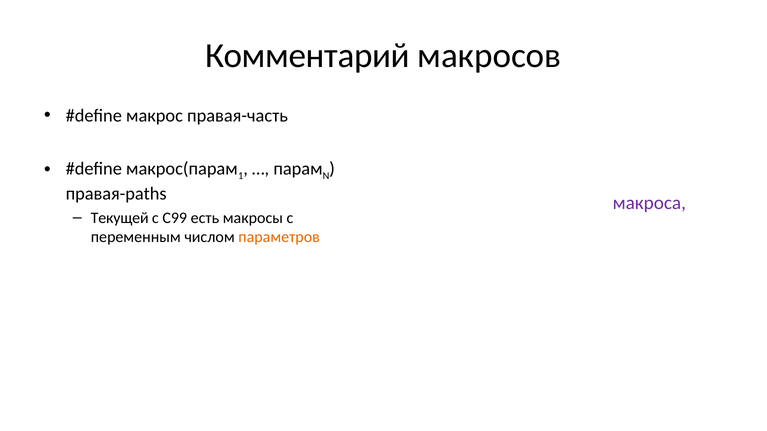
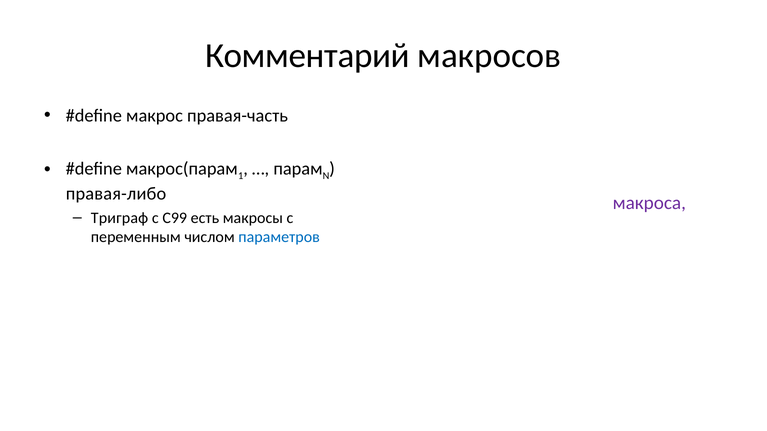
правая-paths: правая-paths -> правая-либо
Текущей: Текущей -> Триграф
параметров at (279, 237) colour: orange -> blue
